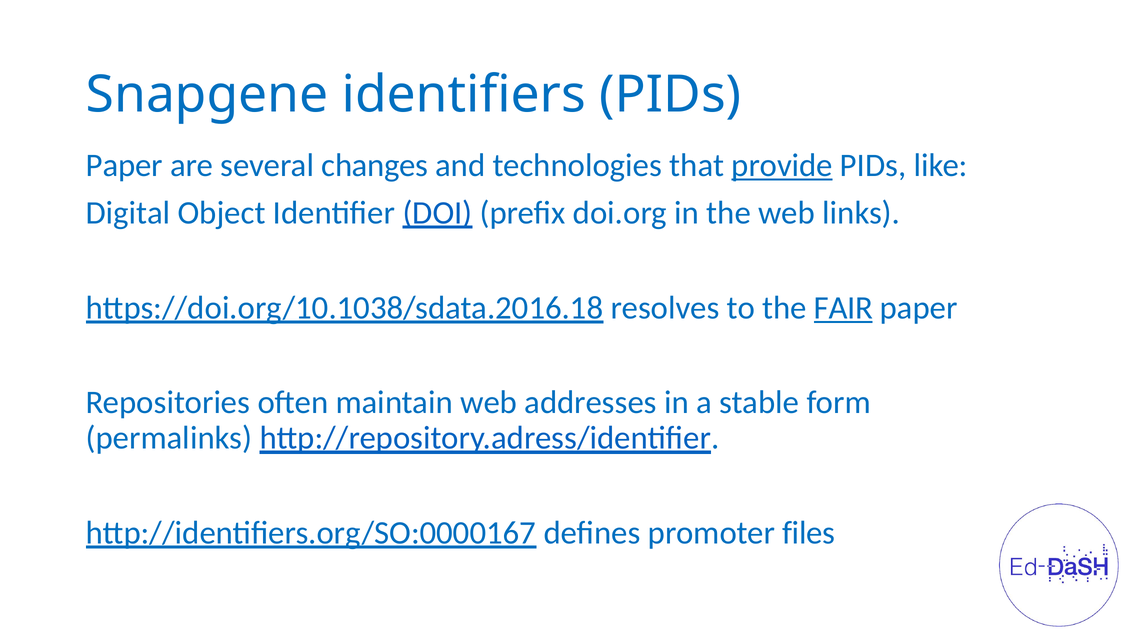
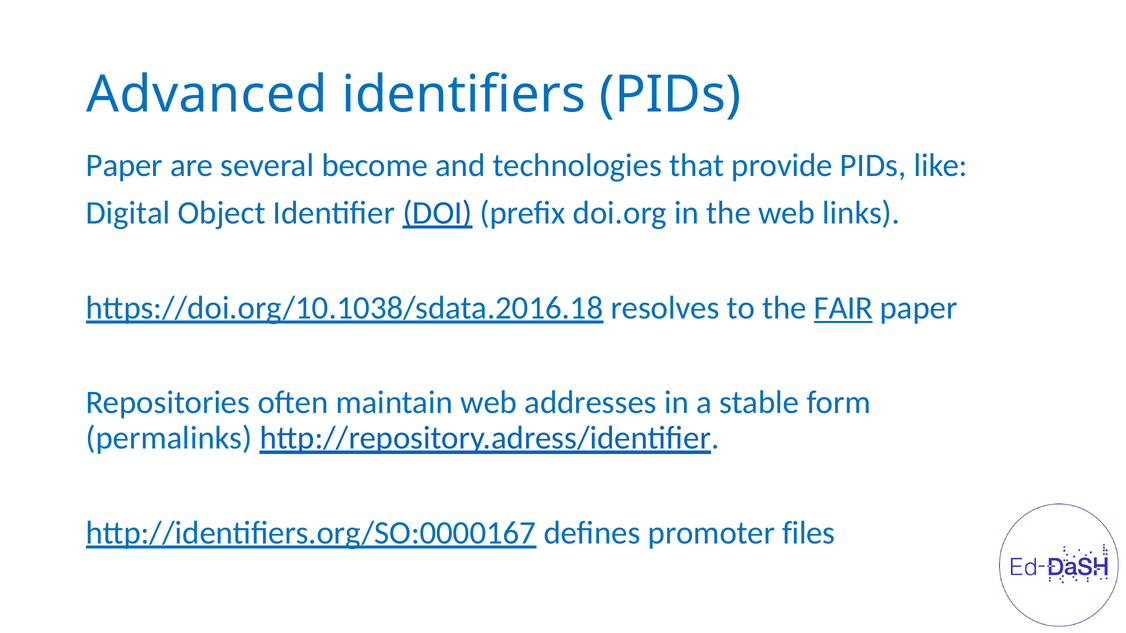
Snapgene: Snapgene -> Advanced
changes: changes -> become
provide underline: present -> none
